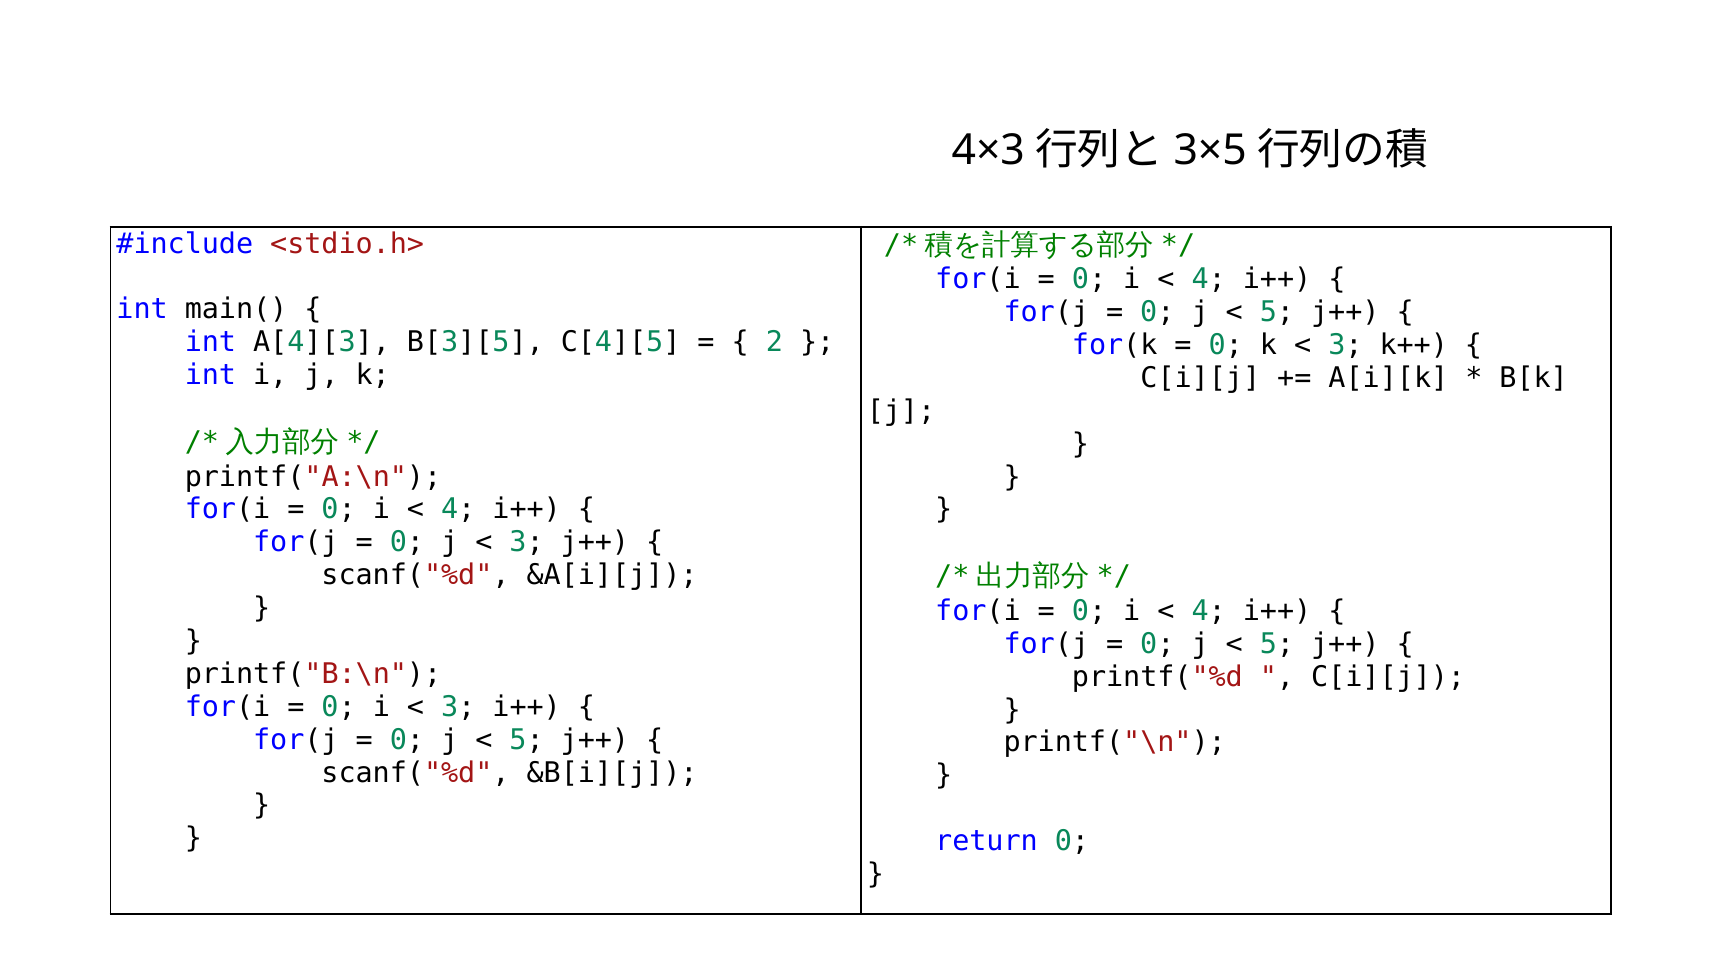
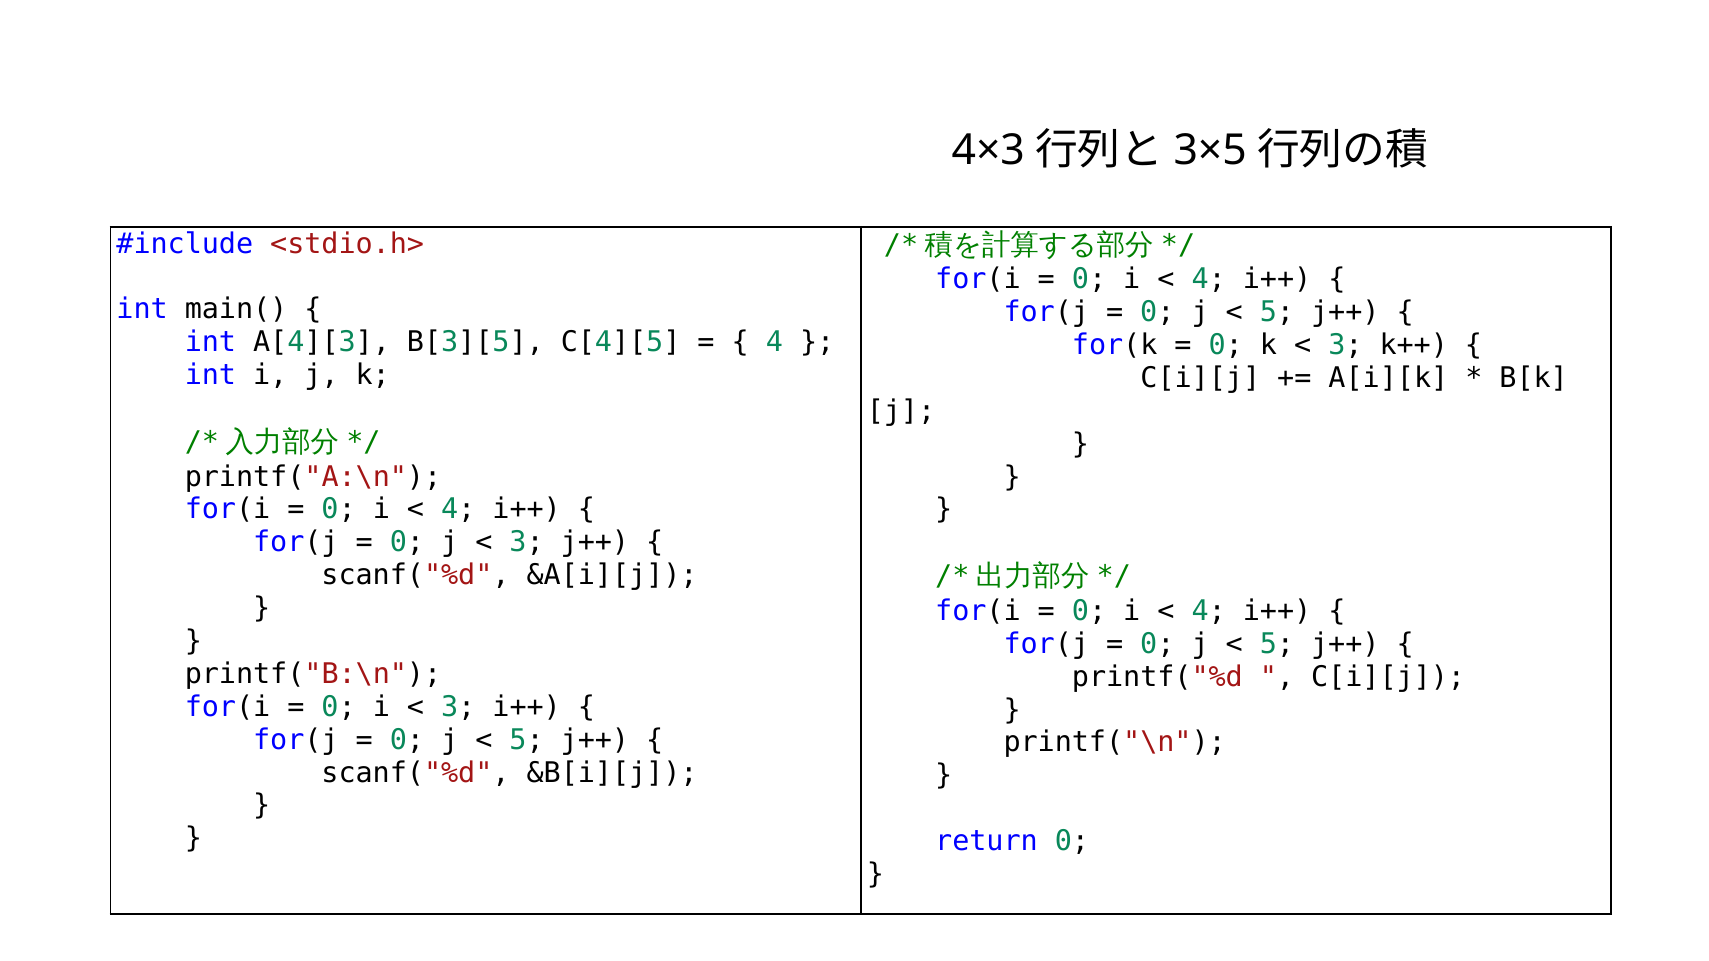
2 at (774, 342): 2 -> 4
